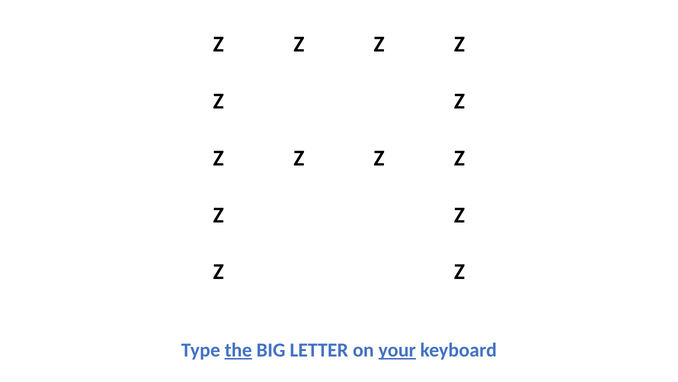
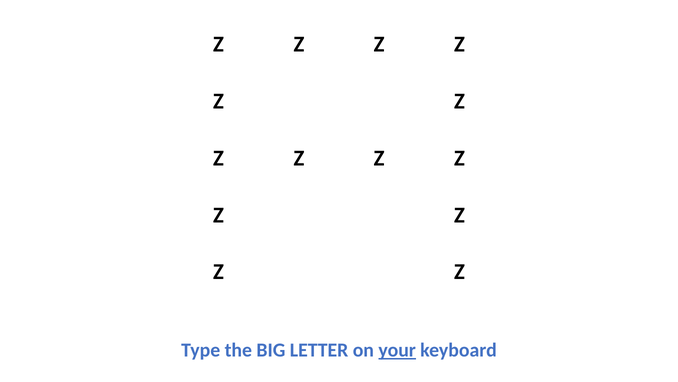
the underline: present -> none
